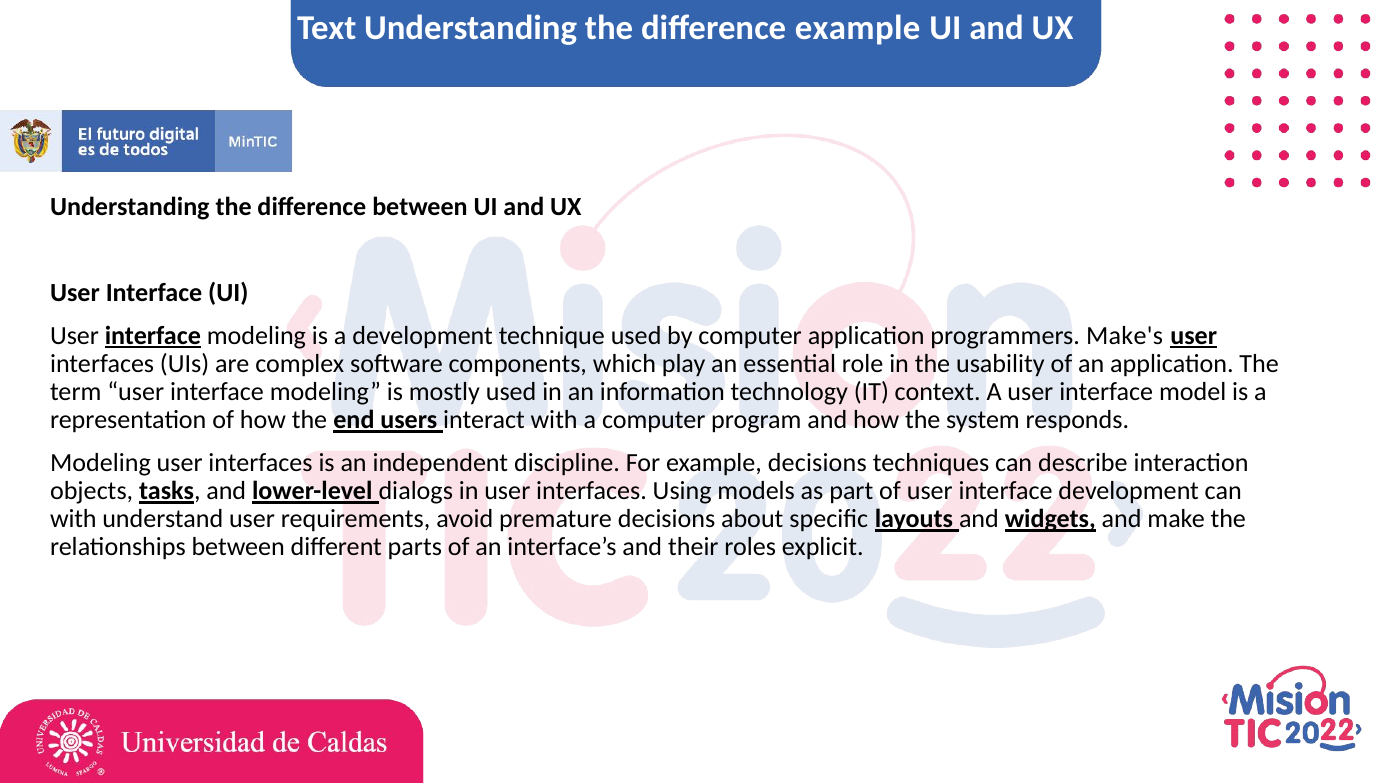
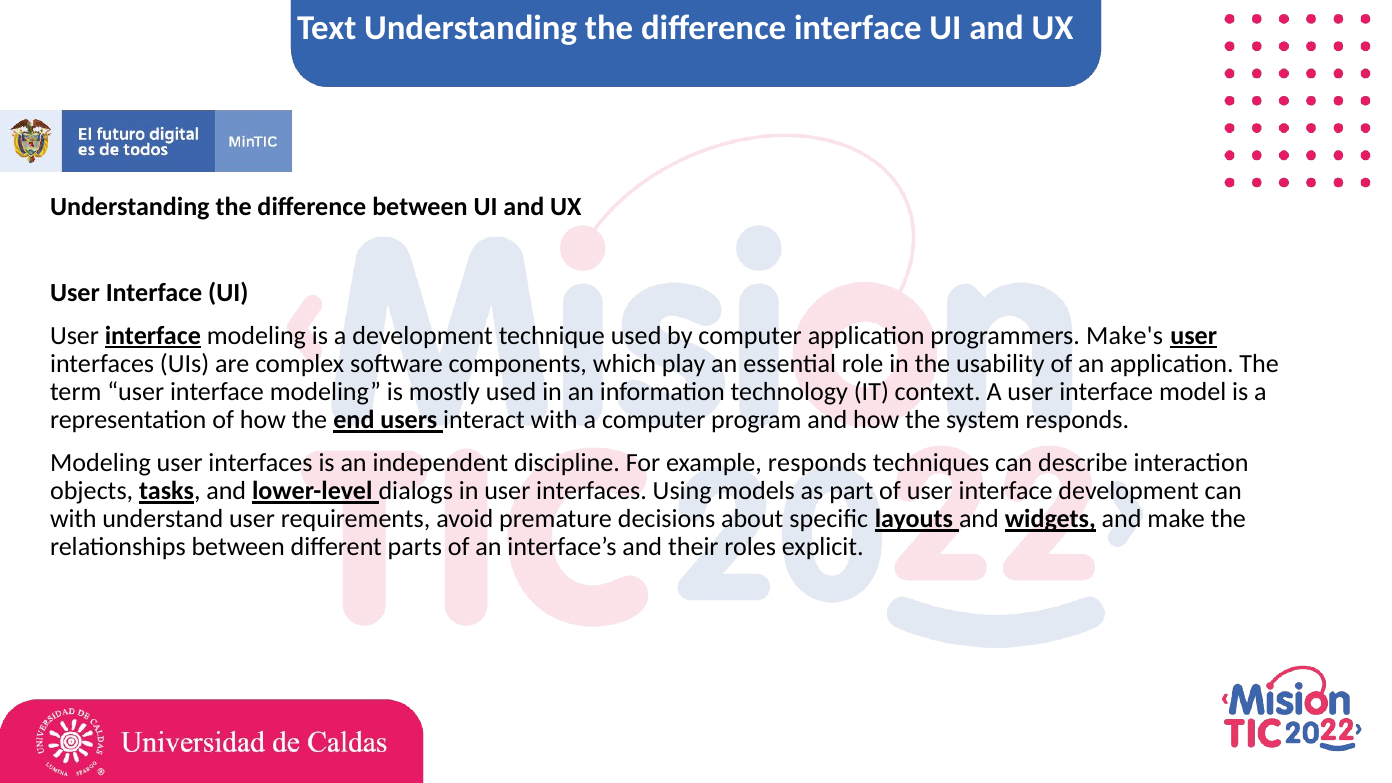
difference example: example -> interface
example decisions: decisions -> responds
